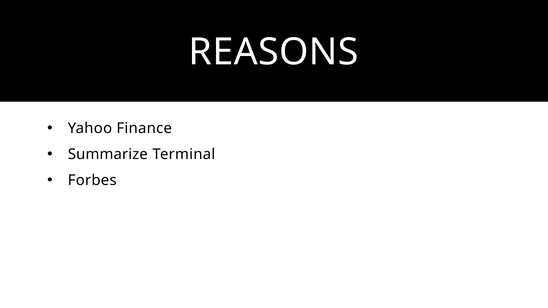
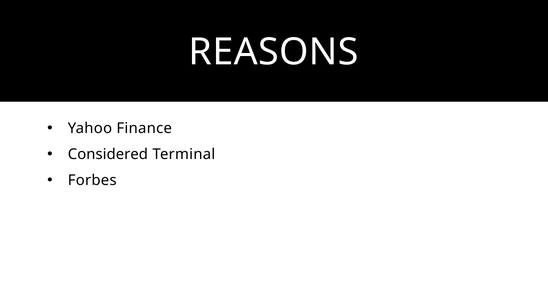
Summarize: Summarize -> Considered
